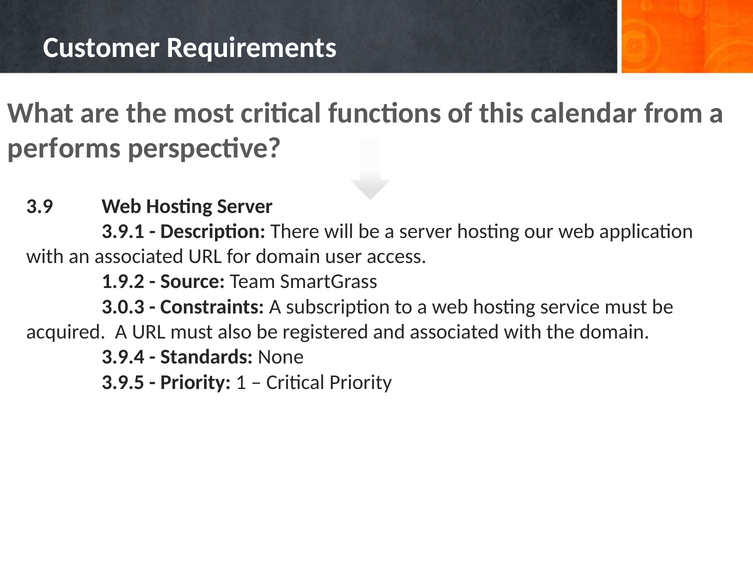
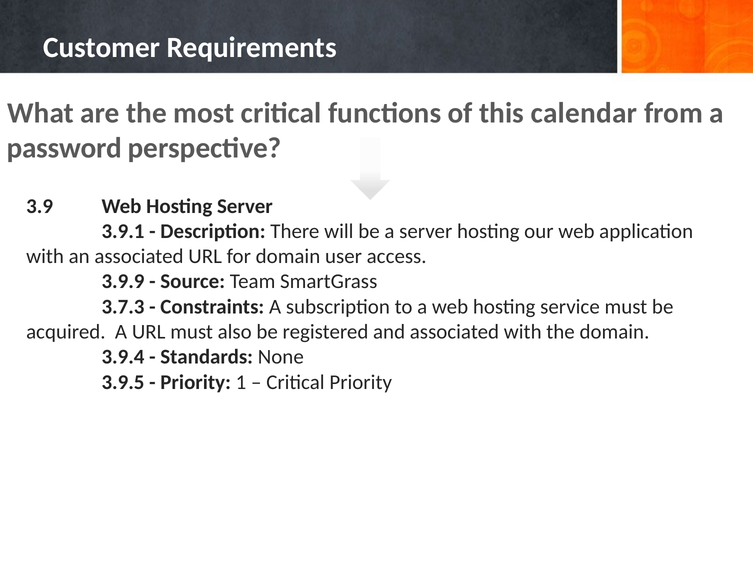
performs: performs -> password
1.9.2: 1.9.2 -> 3.9.9
3.0.3: 3.0.3 -> 3.7.3
